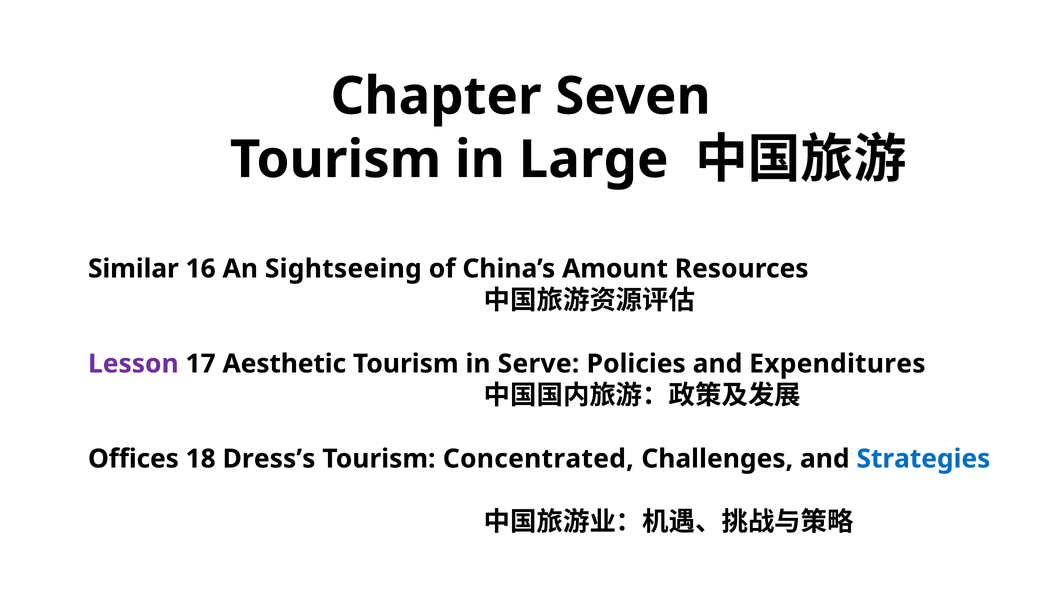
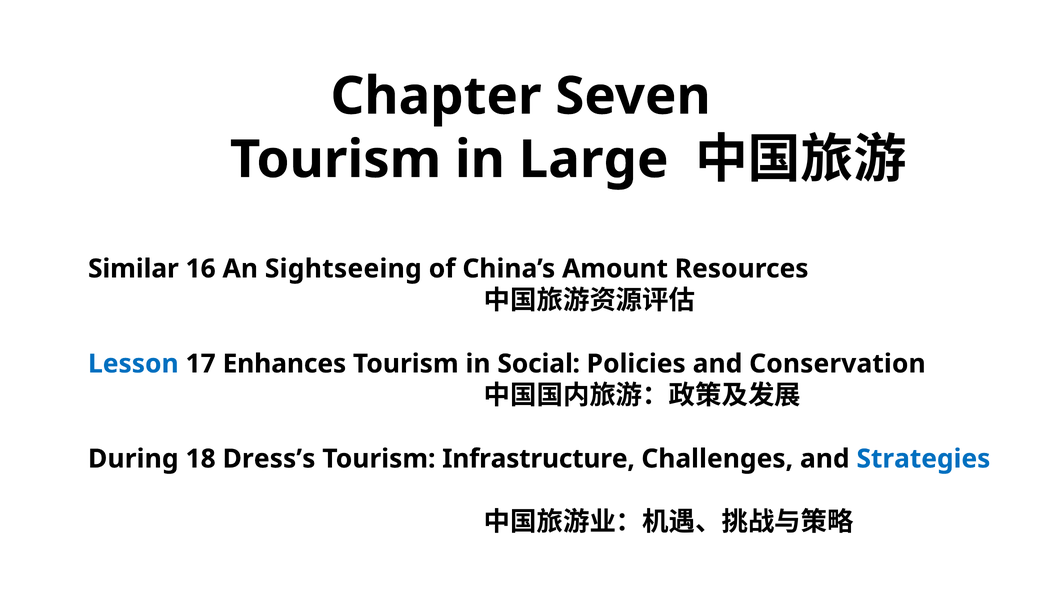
Lesson colour: purple -> blue
Aesthetic: Aesthetic -> Enhances
Serve: Serve -> Social
Expenditures: Expenditures -> Conservation
Offices: Offices -> During
Concentrated: Concentrated -> Infrastructure
